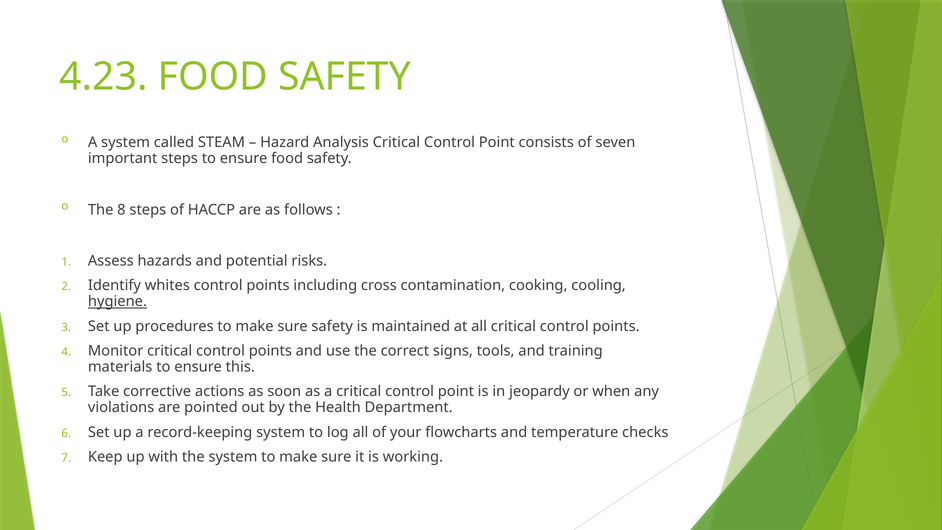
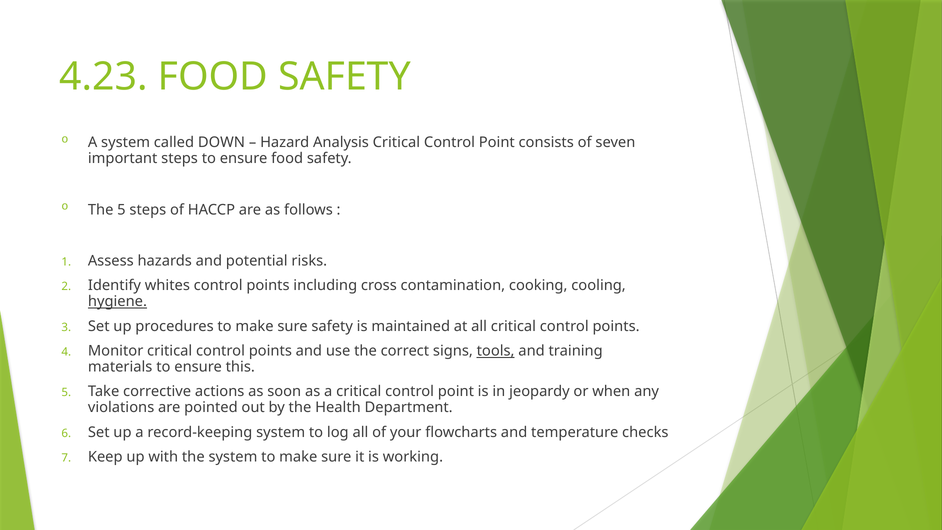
STEAM: STEAM -> DOWN
The 8: 8 -> 5
tools underline: none -> present
